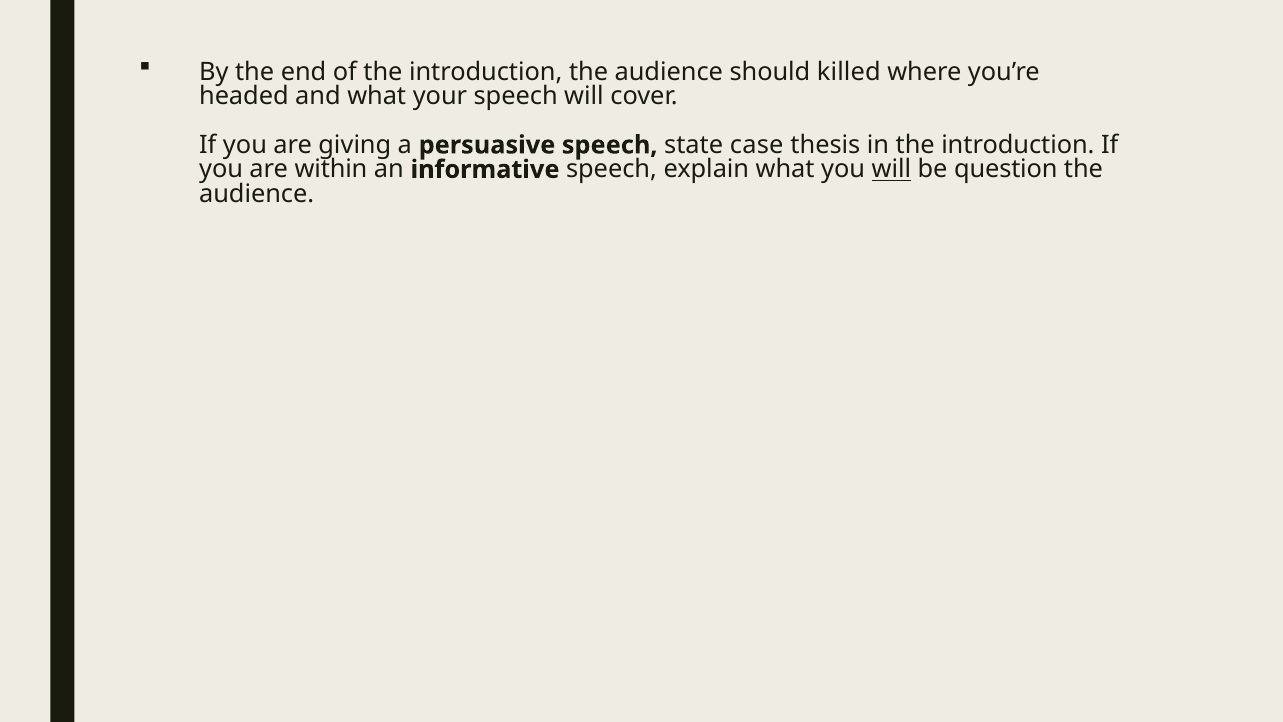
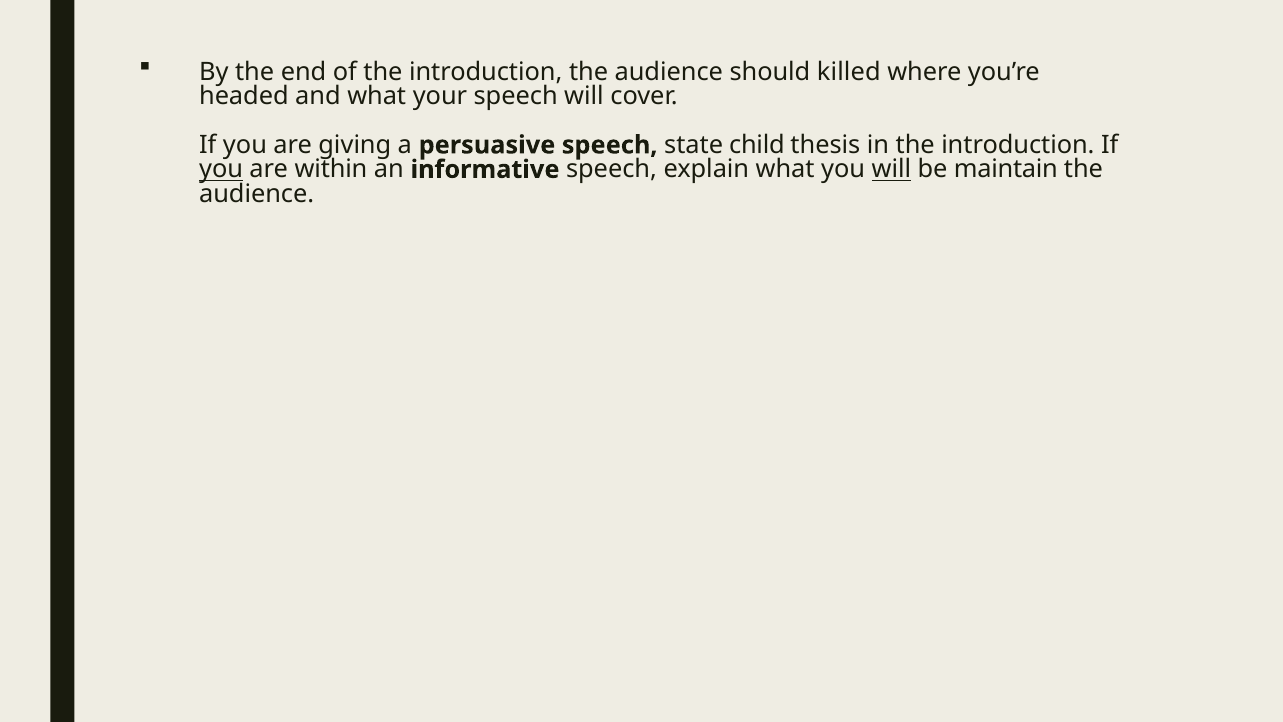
case: case -> child
you at (221, 169) underline: none -> present
question: question -> maintain
